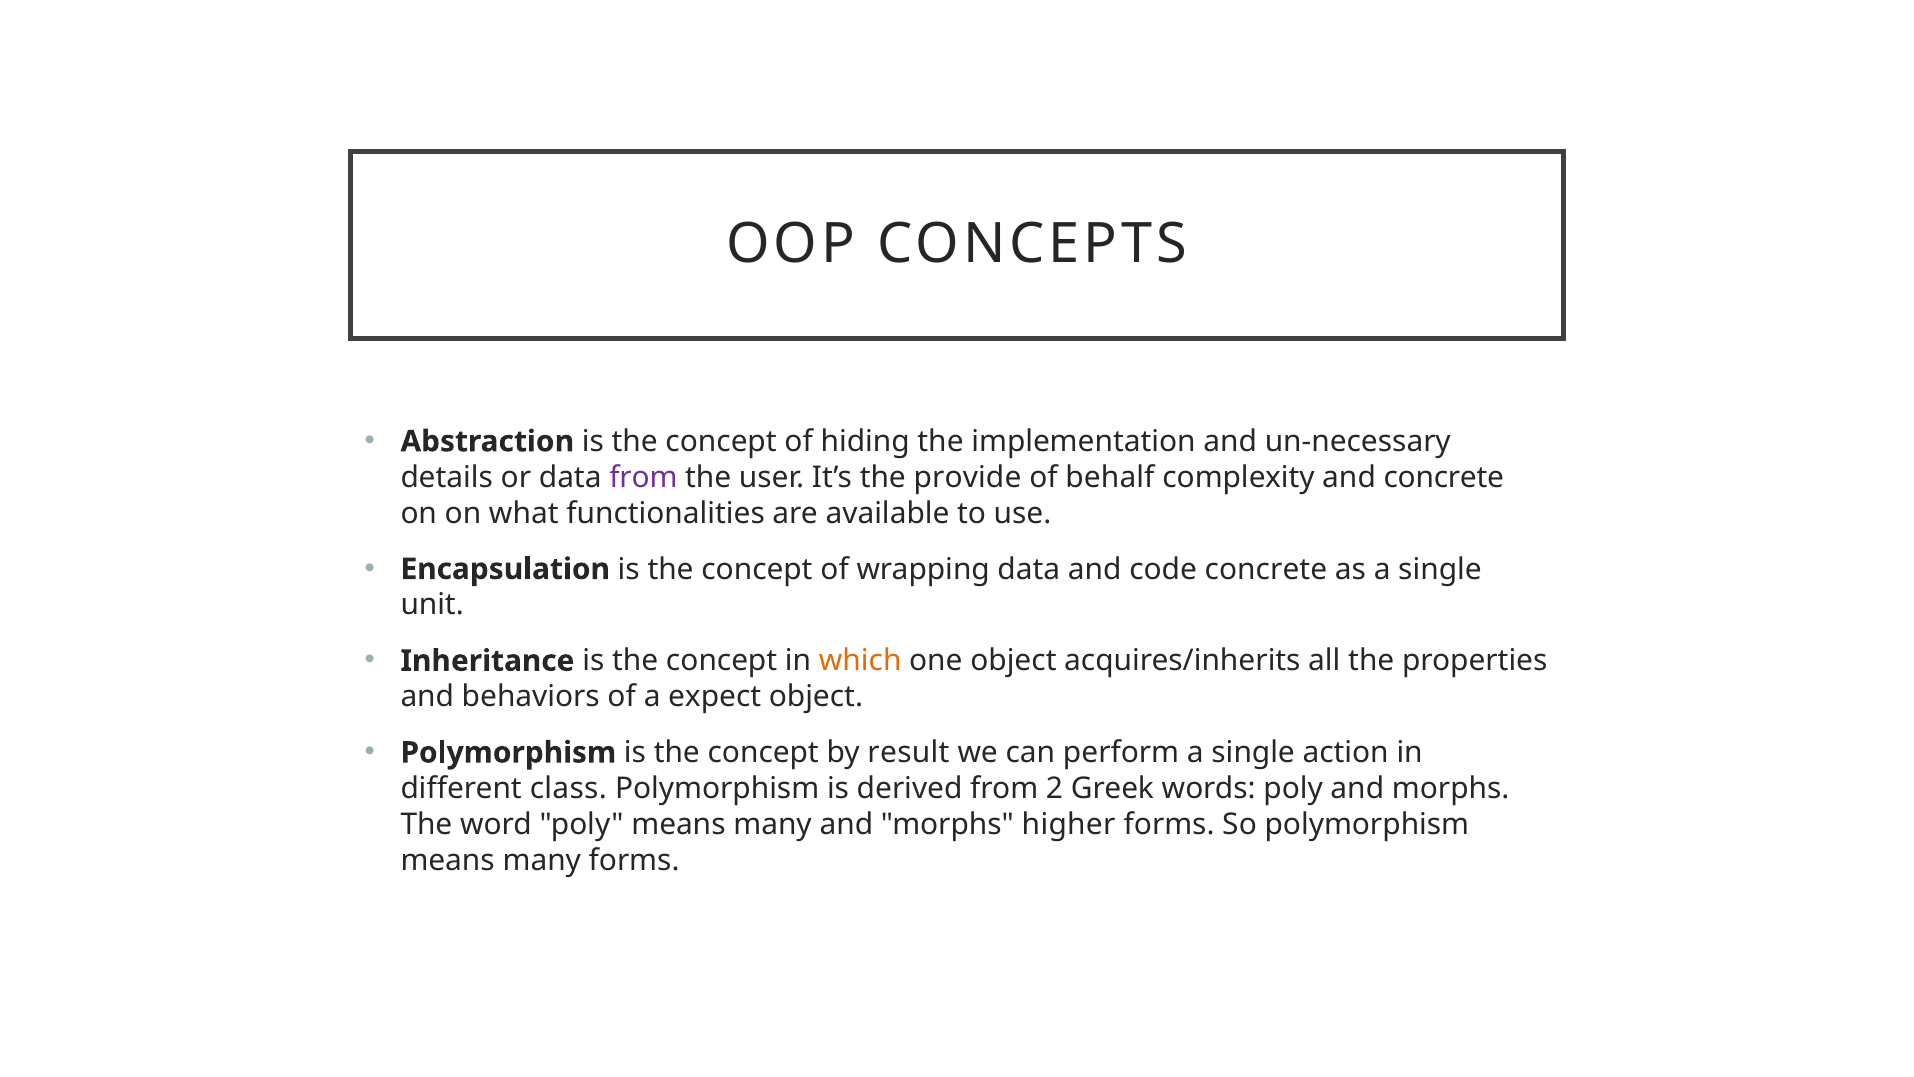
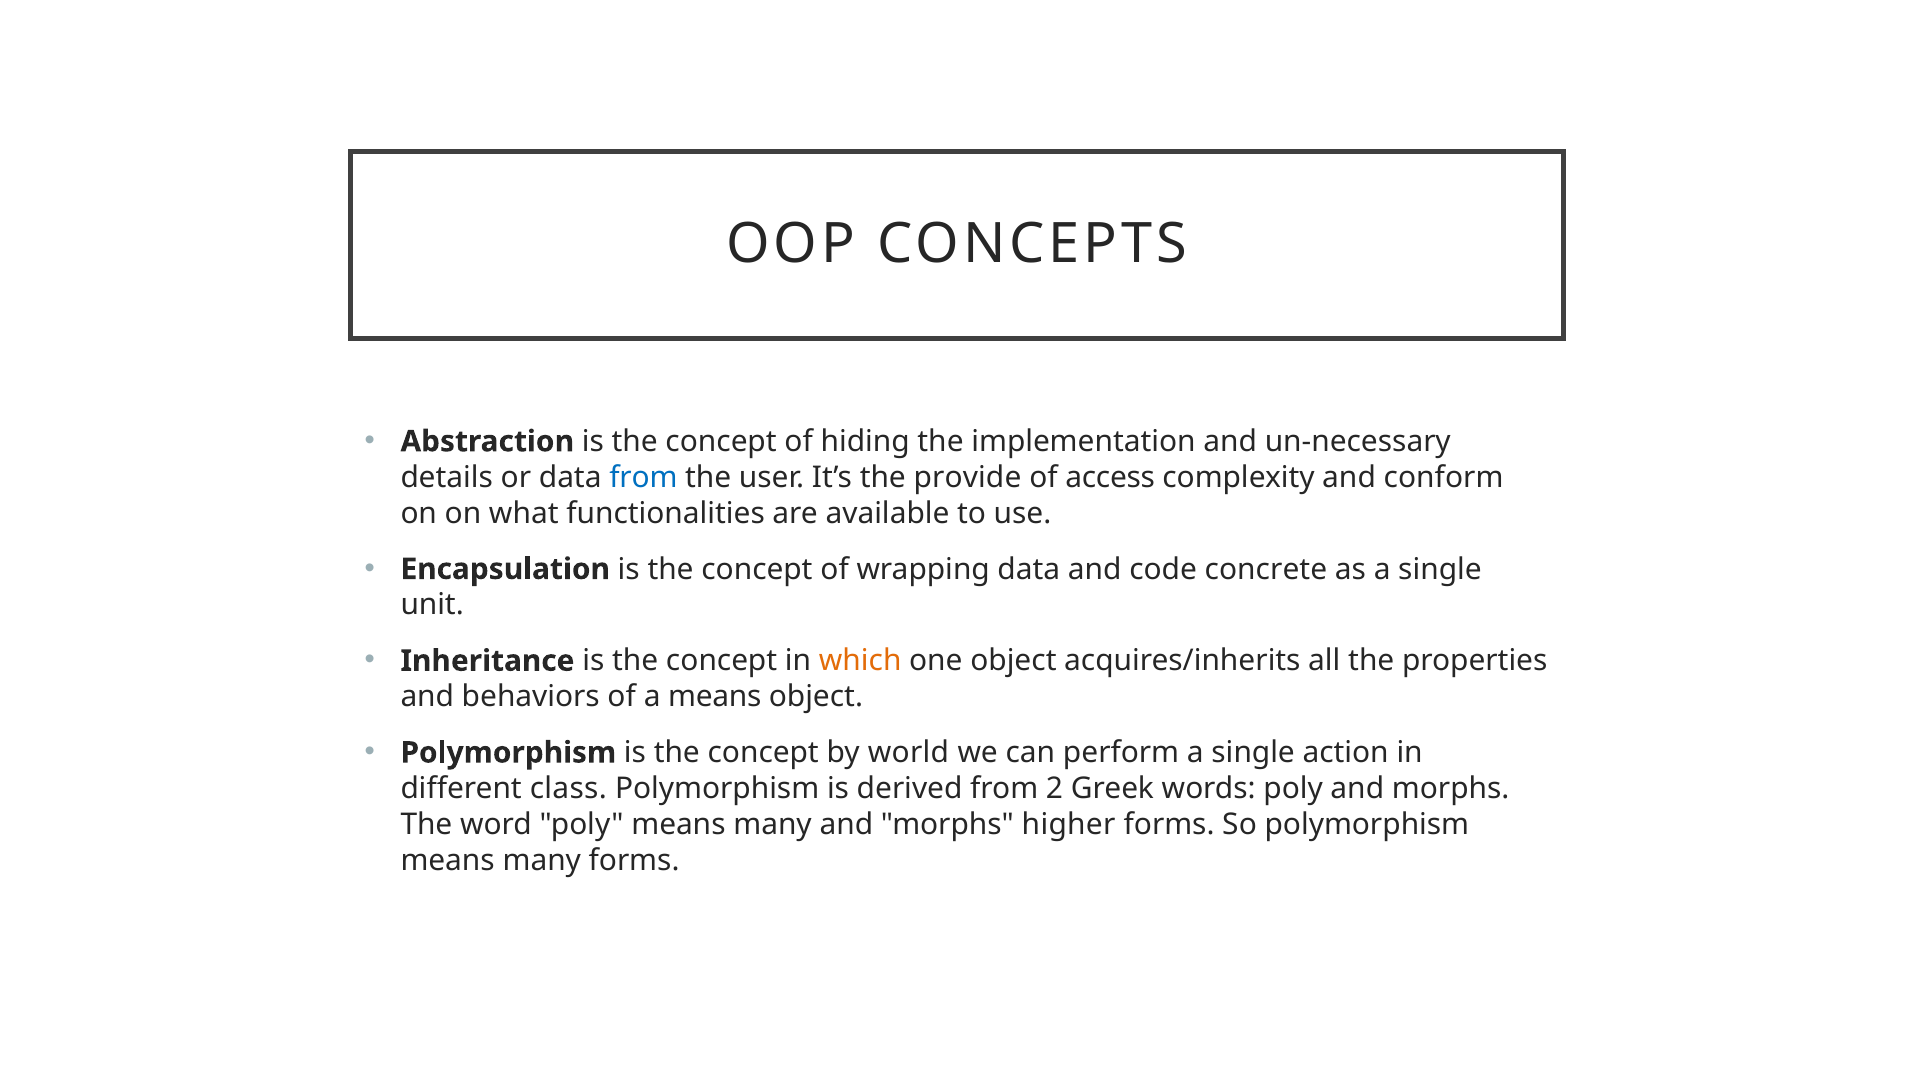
from at (643, 477) colour: purple -> blue
behalf: behalf -> access
and concrete: concrete -> conform
a expect: expect -> means
result: result -> world
